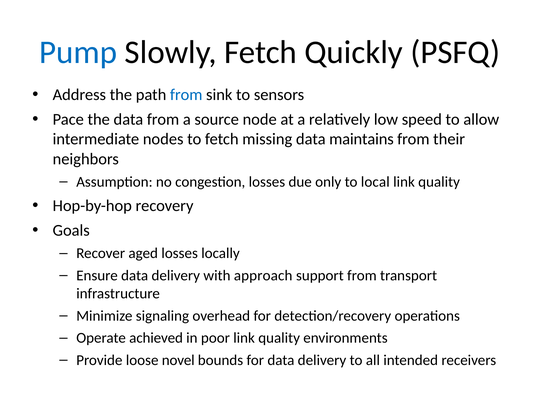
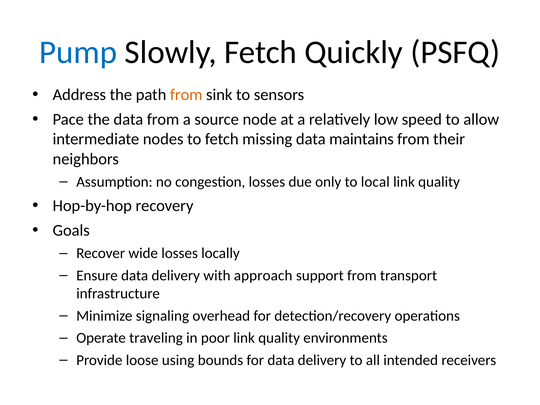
from at (186, 95) colour: blue -> orange
aged: aged -> wide
achieved: achieved -> traveling
novel: novel -> using
